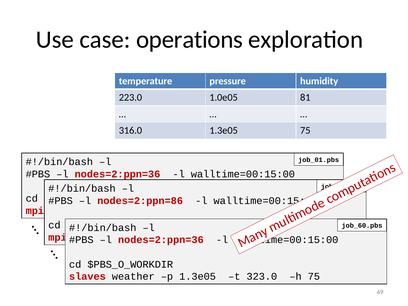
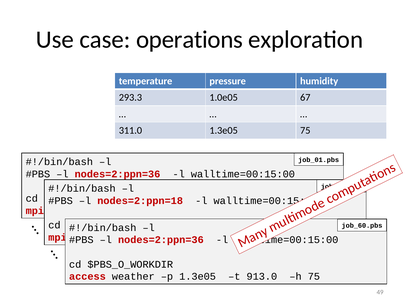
223.0 at (130, 98): 223.0 -> 293.3
1.0e05 81: 81 -> 67
316.0: 316.0 -> 311.0
nodes=2:ppn=86: nodes=2:ppn=86 -> nodes=2:ppn=18
slaves: slaves -> access
323.0: 323.0 -> 913.0
